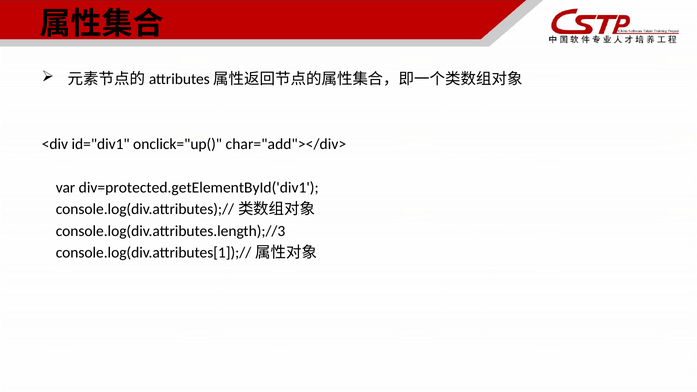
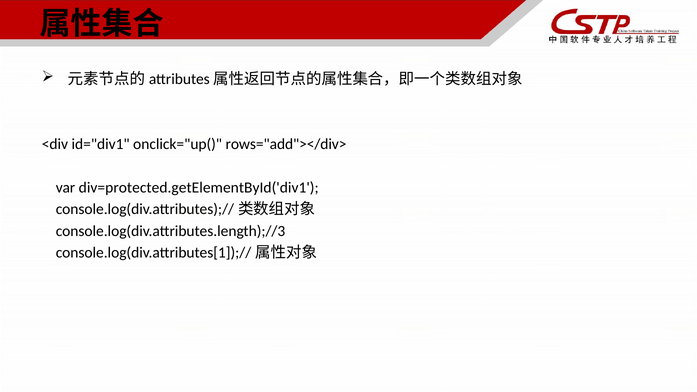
char="add"></div>: char="add"></div> -> rows="add"></div>
